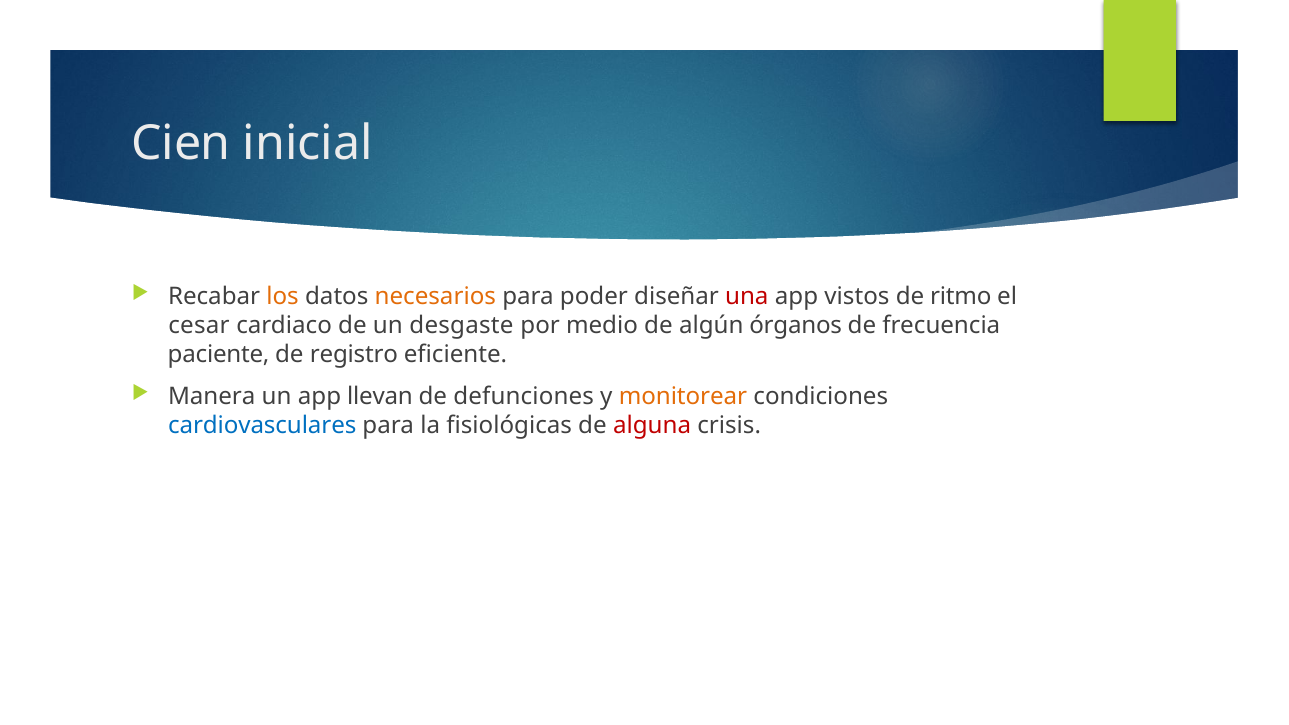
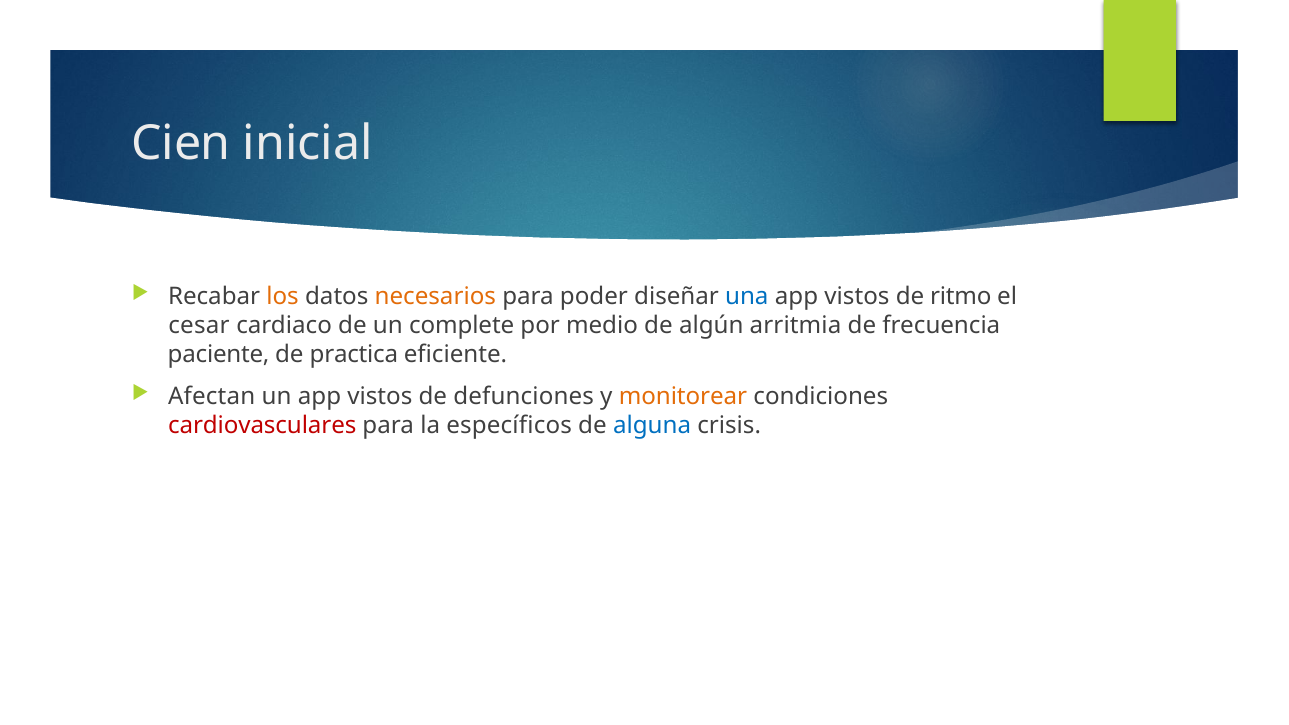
una colour: red -> blue
desgaste: desgaste -> complete
órganos: órganos -> arritmia
registro: registro -> practica
Manera: Manera -> Afectan
un app llevan: llevan -> vistos
cardiovasculares colour: blue -> red
fisiológicas: fisiológicas -> específicos
alguna colour: red -> blue
